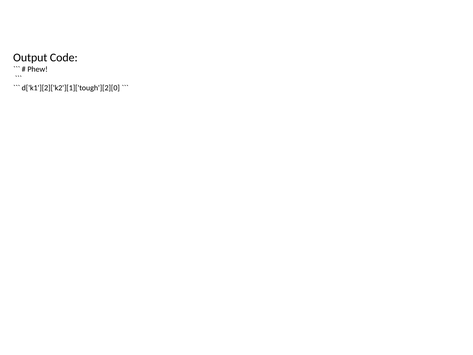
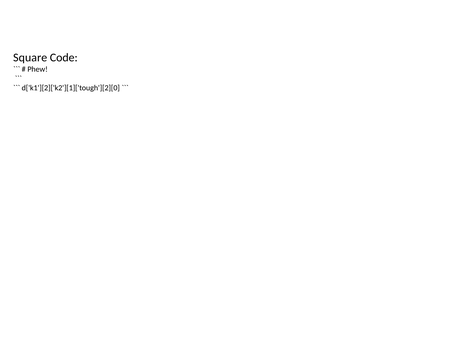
Output: Output -> Square
